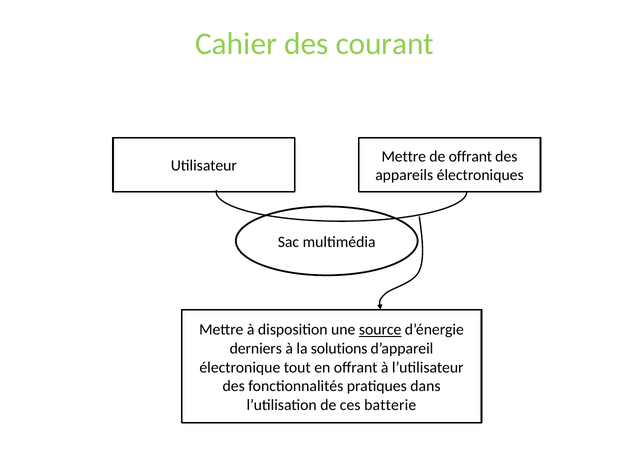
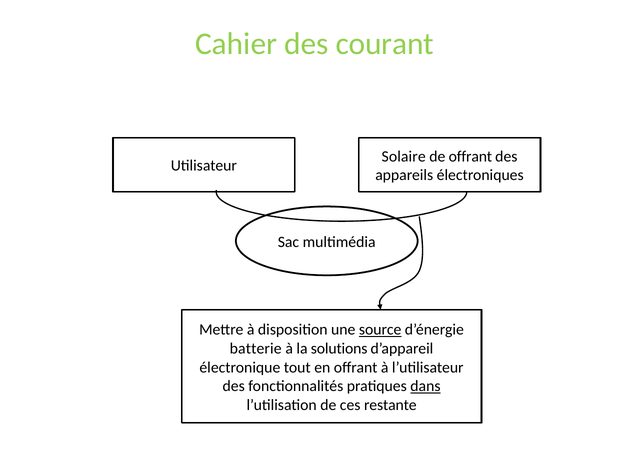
Mettre at (404, 156): Mettre -> Solaire
derniers: derniers -> batterie
dans underline: none -> present
batterie: batterie -> restante
